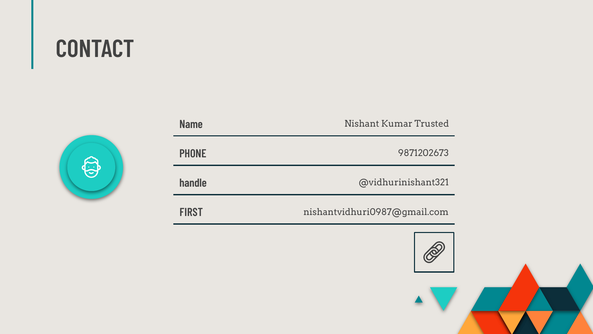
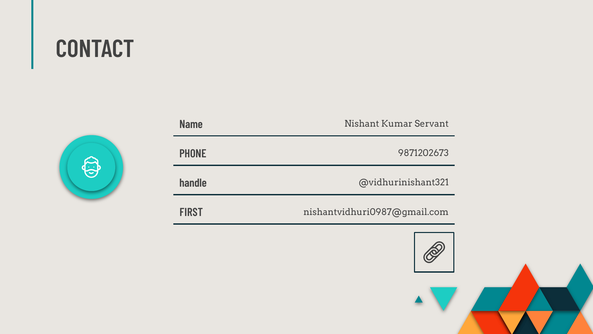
Trusted: Trusted -> Servant
